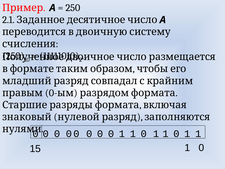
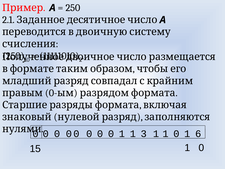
0 at (144, 134): 0 -> 3
1 at (198, 134): 1 -> 6
